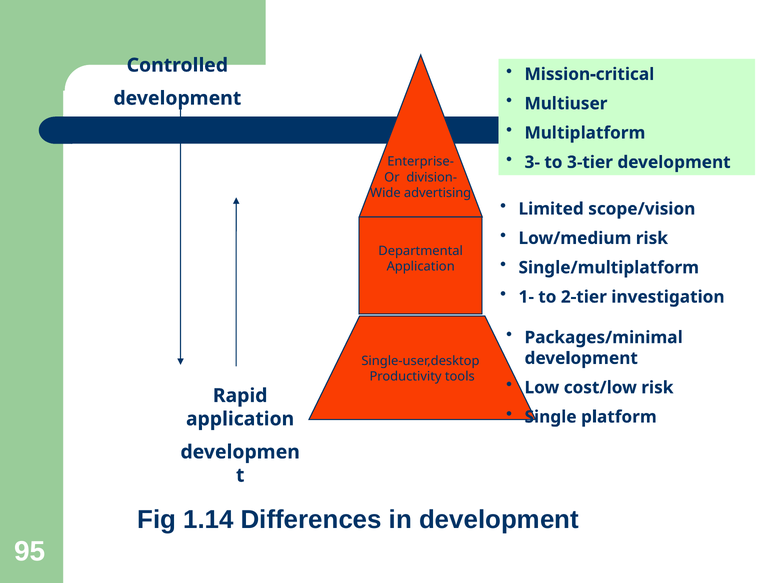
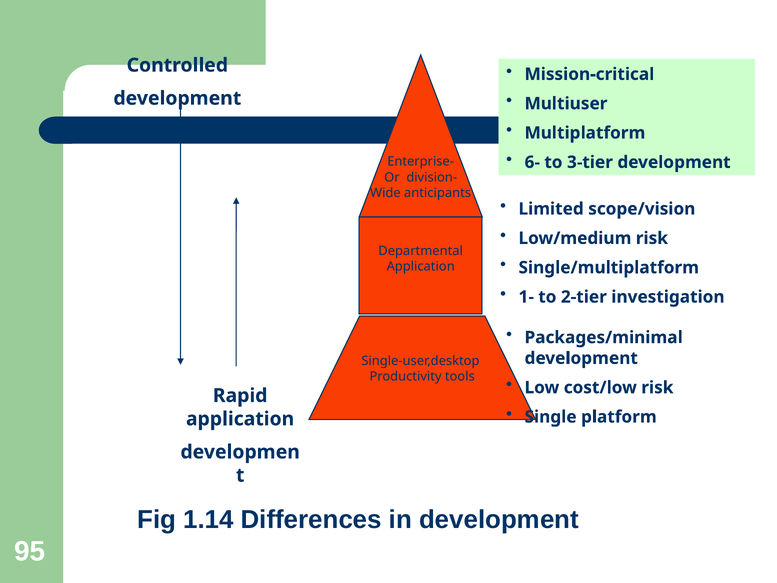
3-: 3- -> 6-
advertising: advertising -> anticipants
